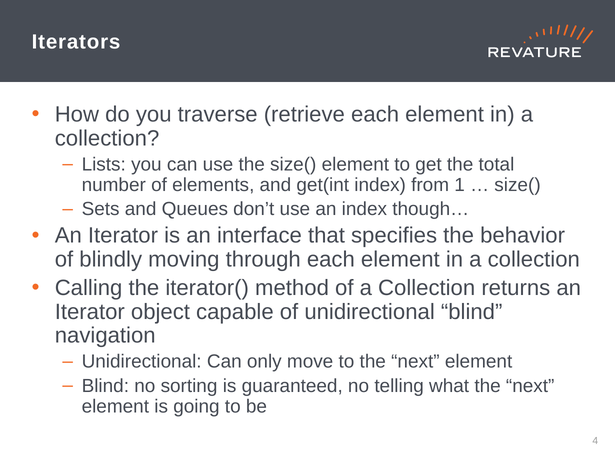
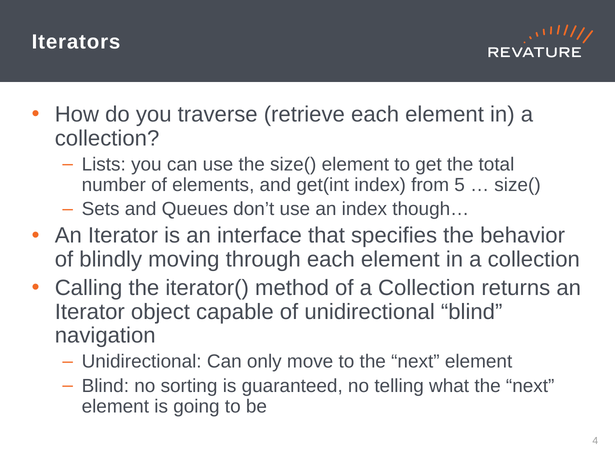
1: 1 -> 5
